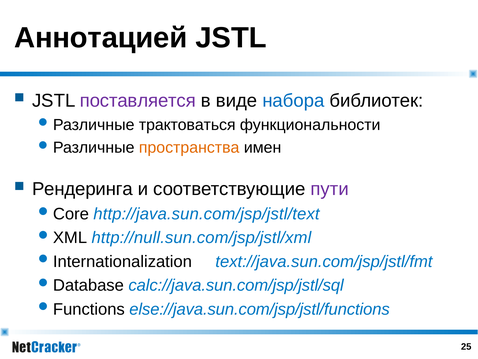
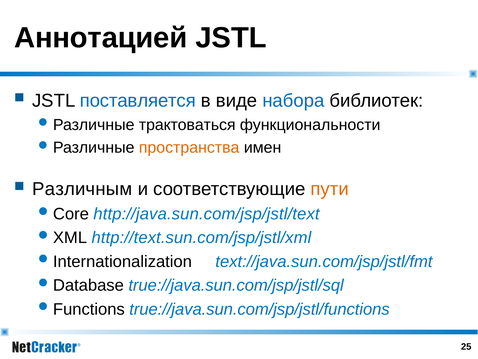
поставляется colour: purple -> blue
Рендеринга: Рендеринга -> Различным
пути colour: purple -> orange
http://null.sun.com/jsp/jstl/xml: http://null.sun.com/jsp/jstl/xml -> http://text.sun.com/jsp/jstl/xml
calc://java.sun.com/jsp/jstl/sql: calc://java.sun.com/jsp/jstl/sql -> true://java.sun.com/jsp/jstl/sql
else://java.sun.com/jsp/jstl/functions: else://java.sun.com/jsp/jstl/functions -> true://java.sun.com/jsp/jstl/functions
